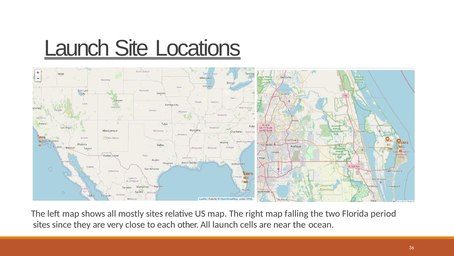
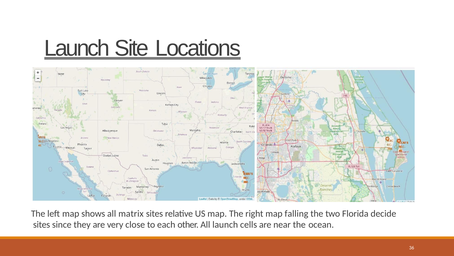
mostly: mostly -> matrix
period: period -> decide
